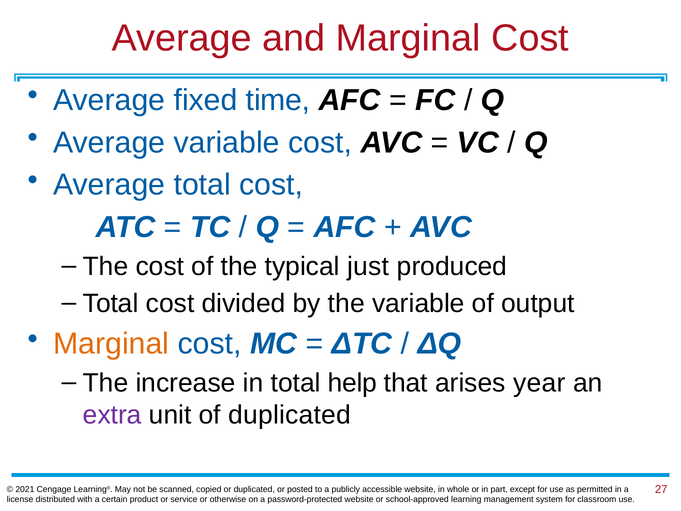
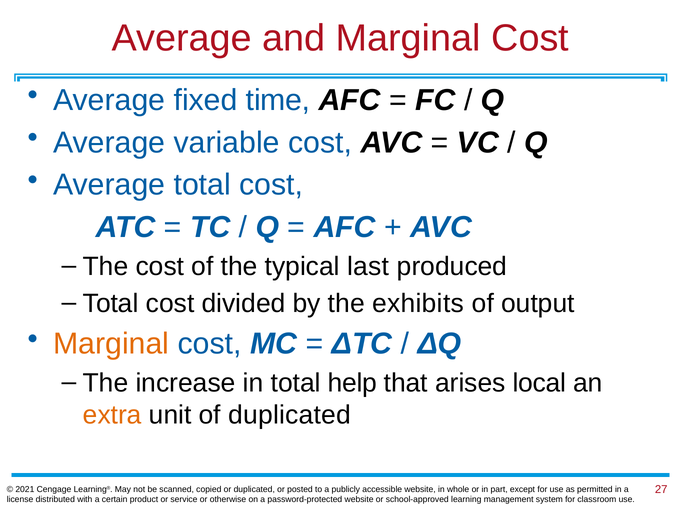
just: just -> last
the variable: variable -> exhibits
year: year -> local
extra colour: purple -> orange
